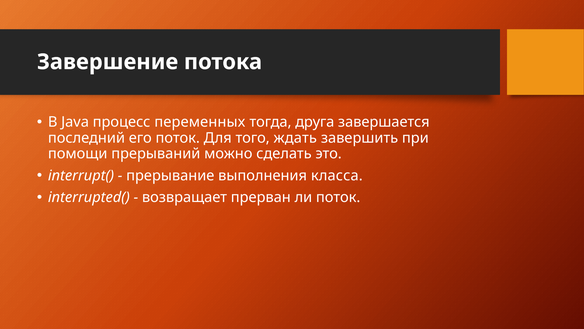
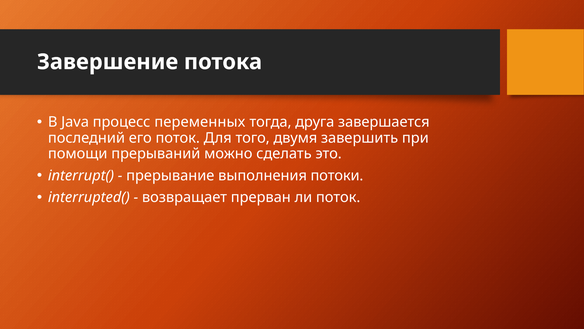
ждать: ждать -> двумя
класса: класса -> потоки
